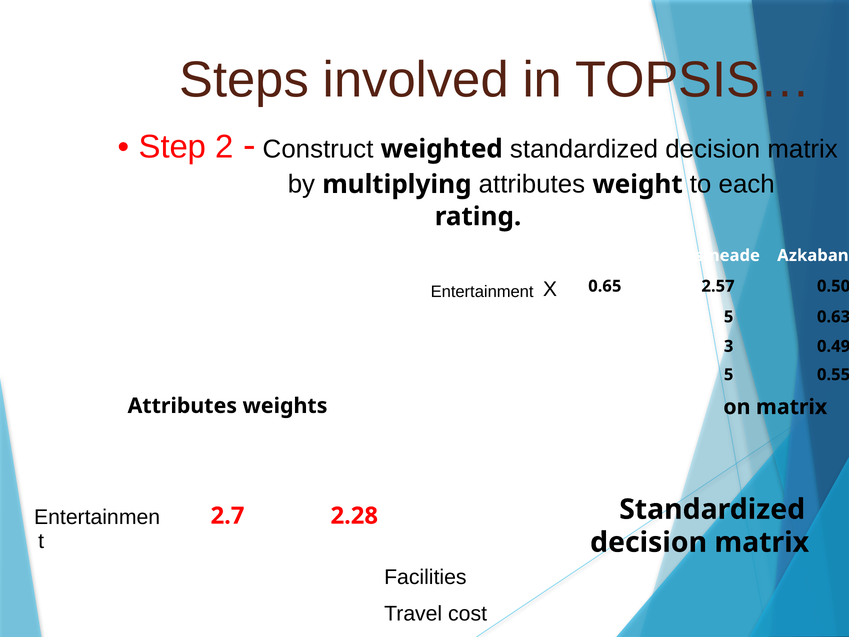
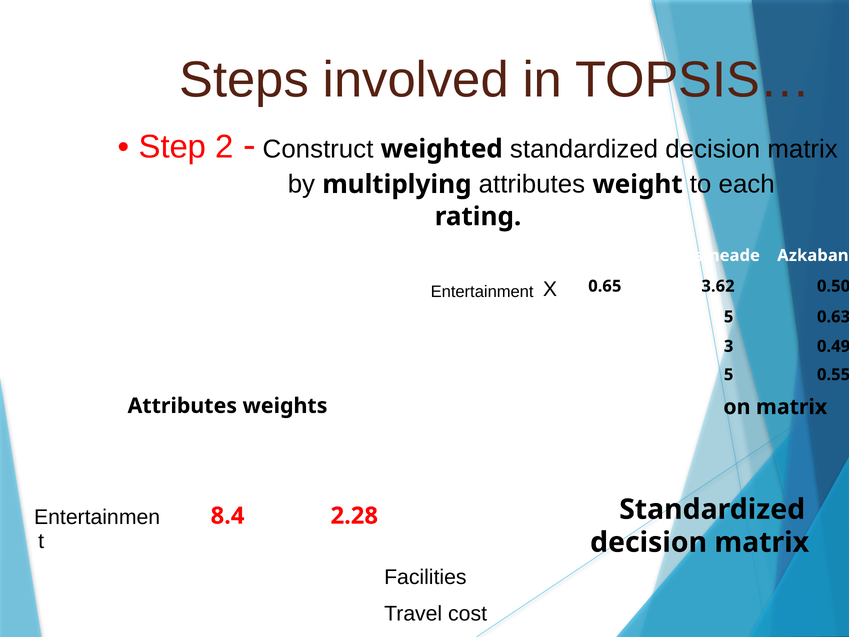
2.57: 2.57 -> 3.62
2.7: 2.7 -> 8.4
